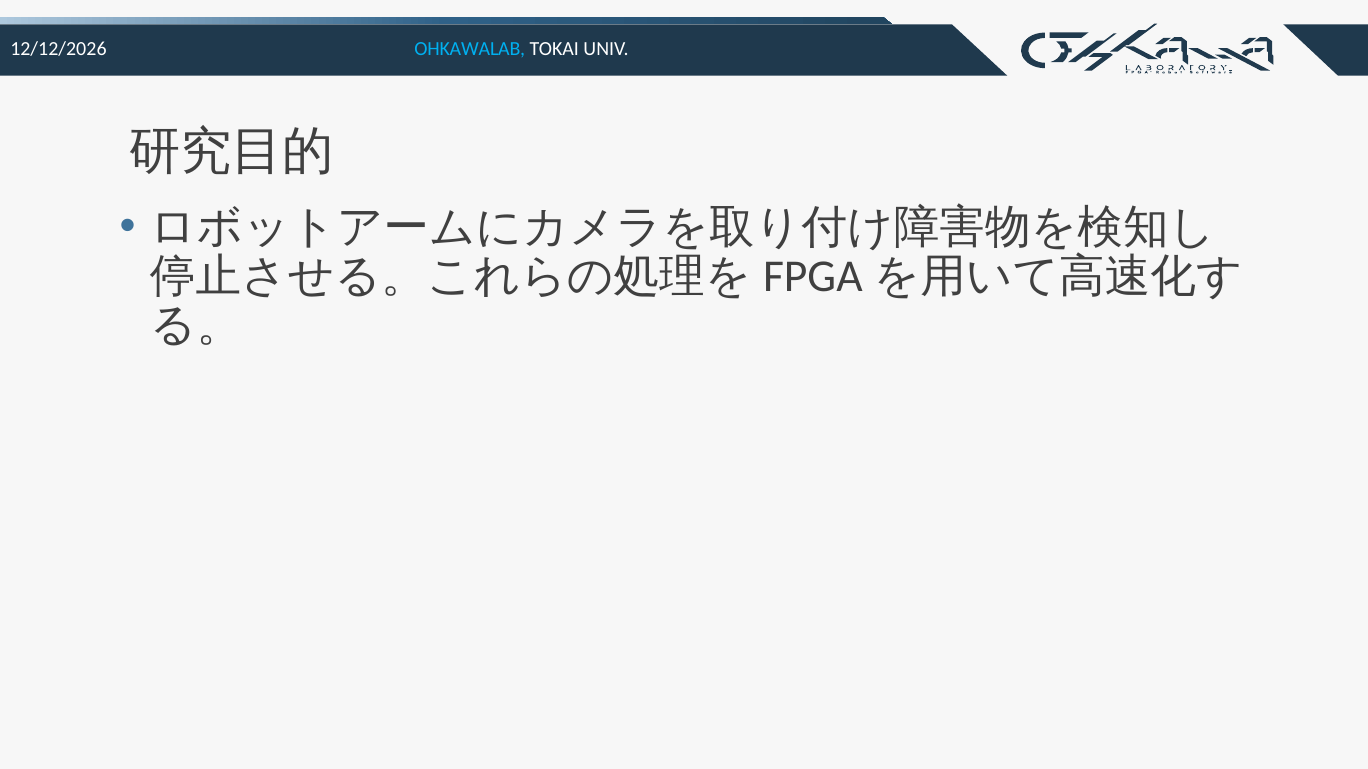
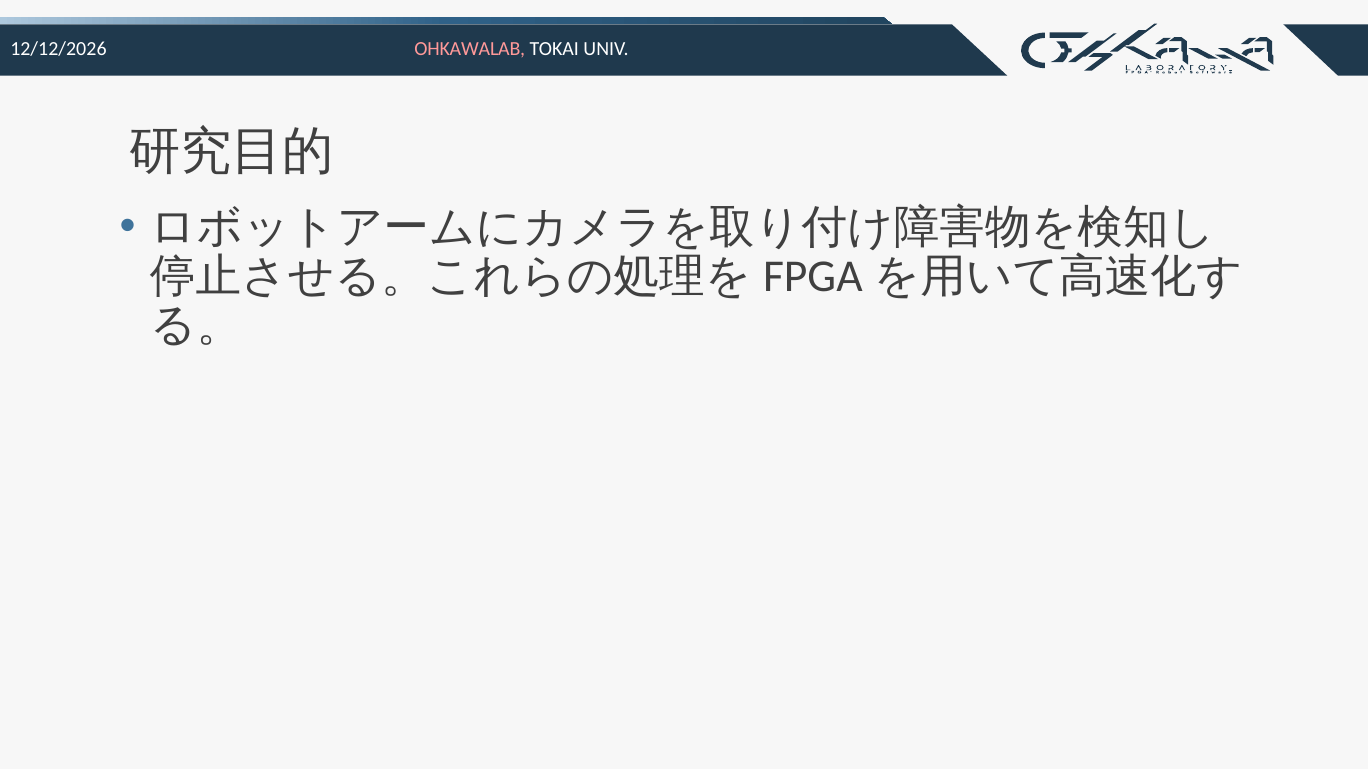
OHKAWALAB colour: light blue -> pink
